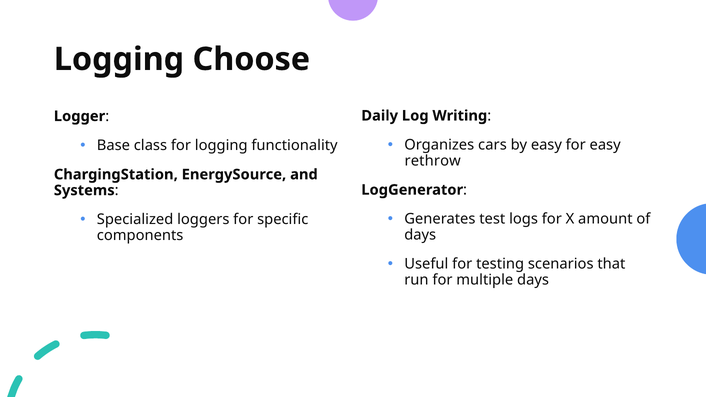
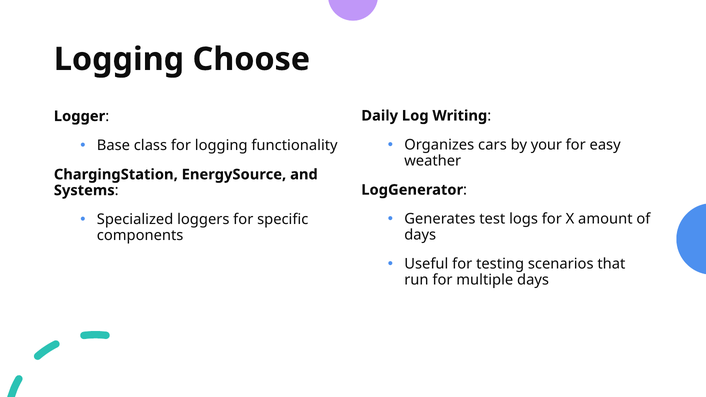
by easy: easy -> your
rethrow: rethrow -> weather
